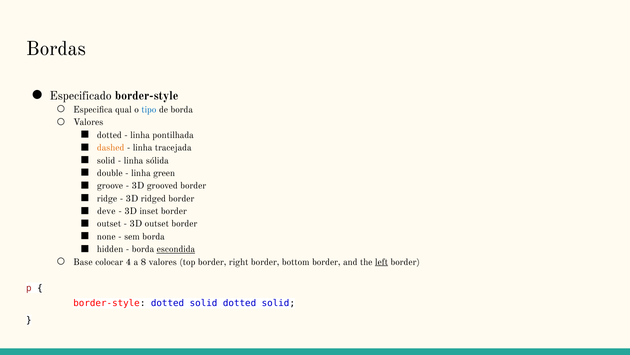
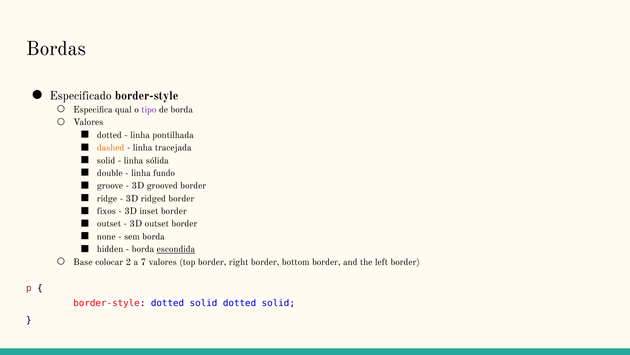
tipo colour: blue -> purple
green: green -> fundo
deve: deve -> fixos
4: 4 -> 2
8: 8 -> 7
left underline: present -> none
